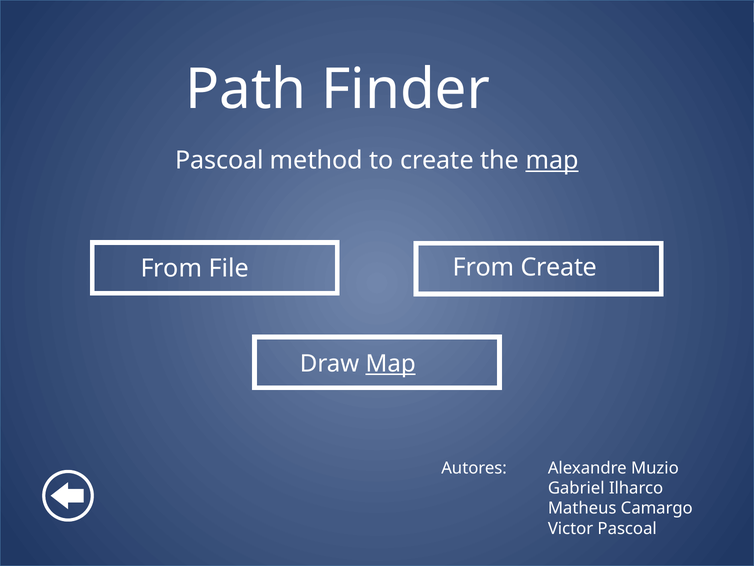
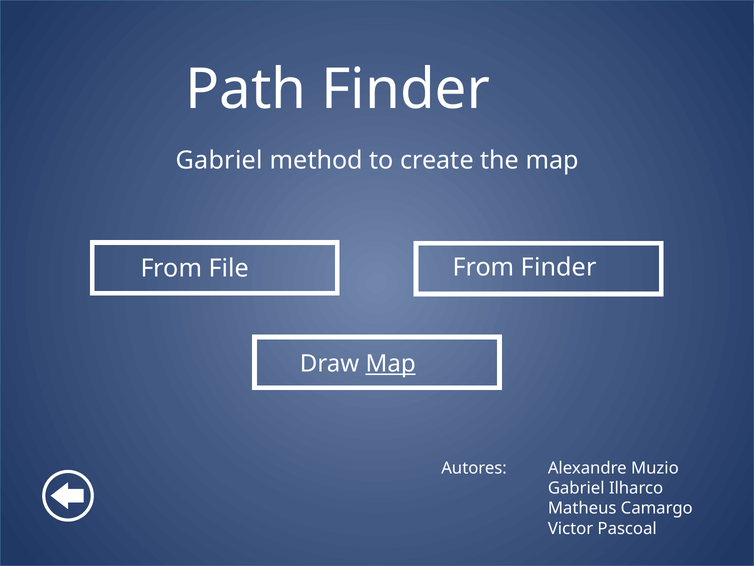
Pascoal at (220, 160): Pascoal -> Gabriel
map at (552, 160) underline: present -> none
From Create: Create -> Finder
